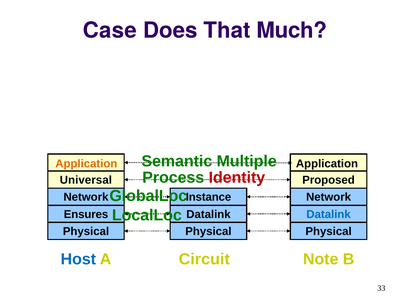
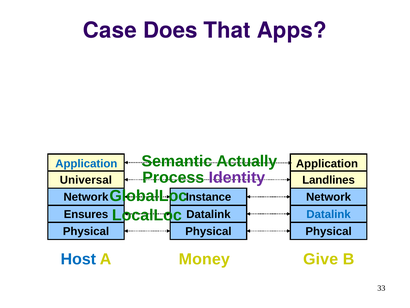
Much: Much -> Apps
Multiple: Multiple -> Actually
Application at (86, 163) colour: orange -> blue
Identity colour: red -> purple
Proposed: Proposed -> Landlines
Circuit: Circuit -> Money
Note: Note -> Give
